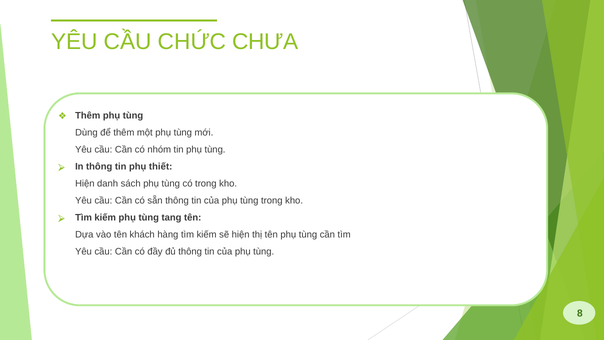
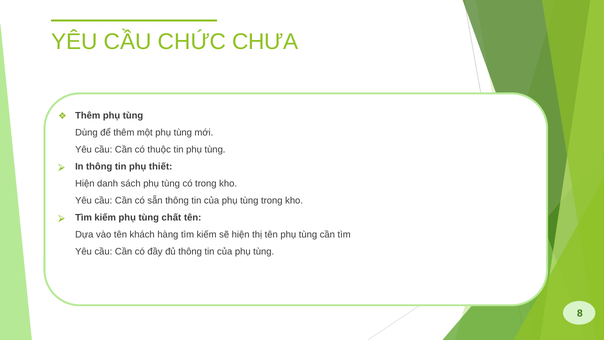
nhóm: nhóm -> thuộc
tang: tang -> chất
